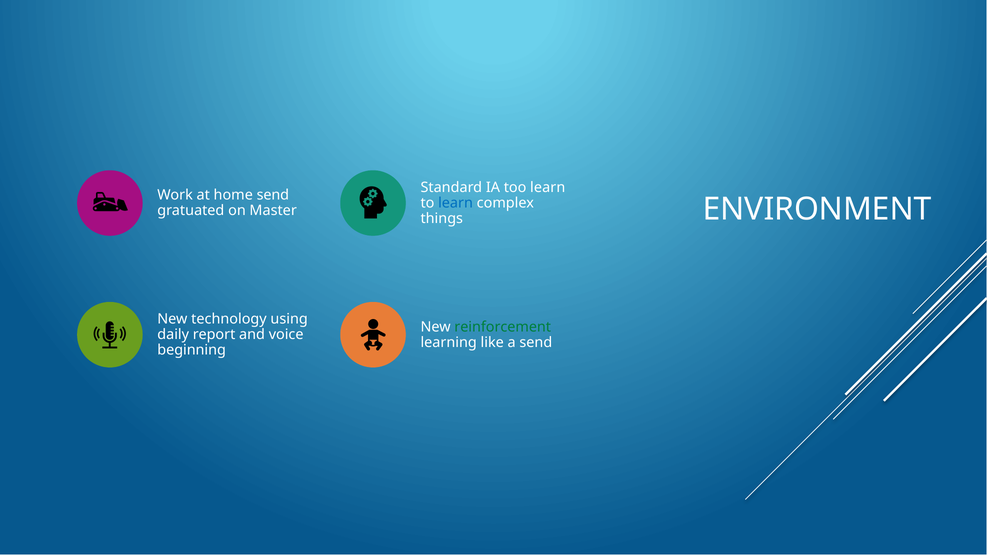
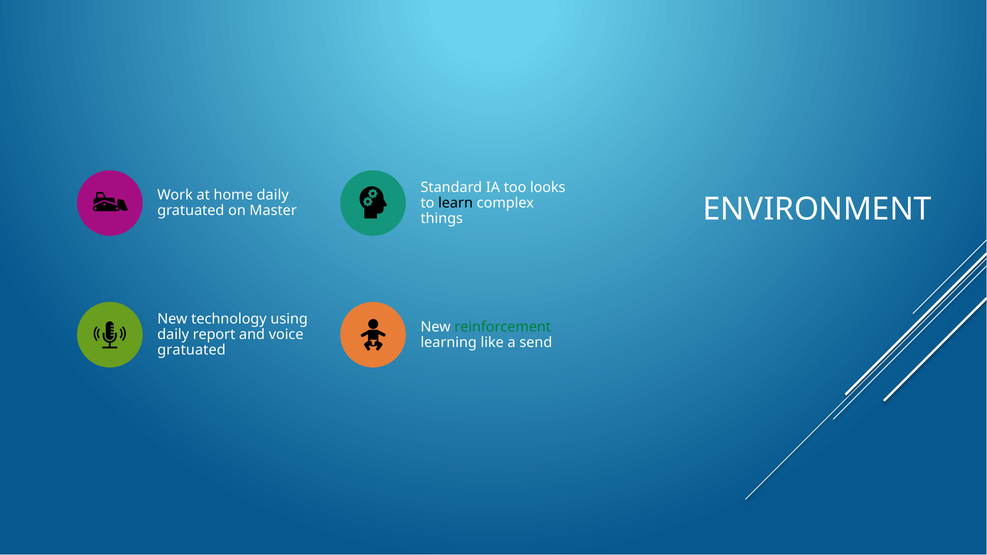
too learn: learn -> looks
home send: send -> daily
learn at (456, 203) colour: blue -> black
beginning at (192, 350): beginning -> gratuated
